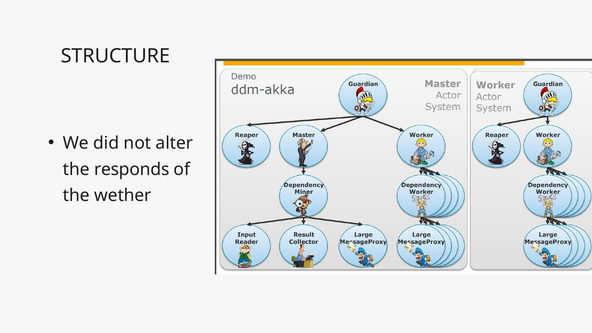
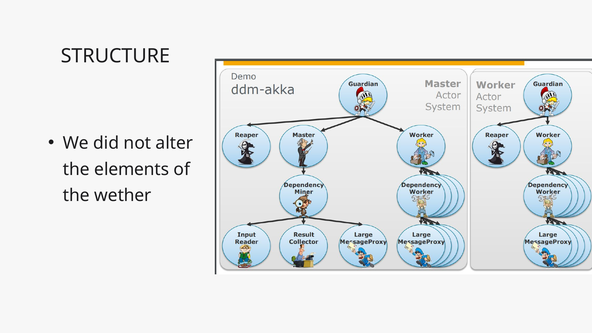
responds: responds -> elements
